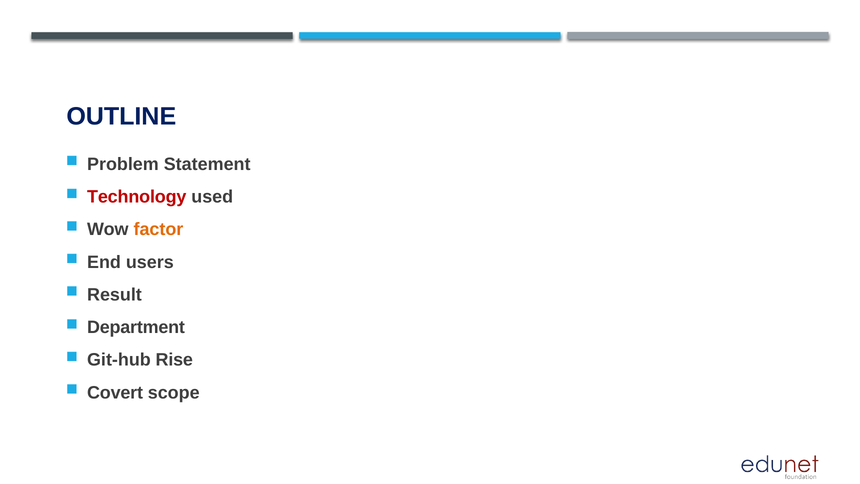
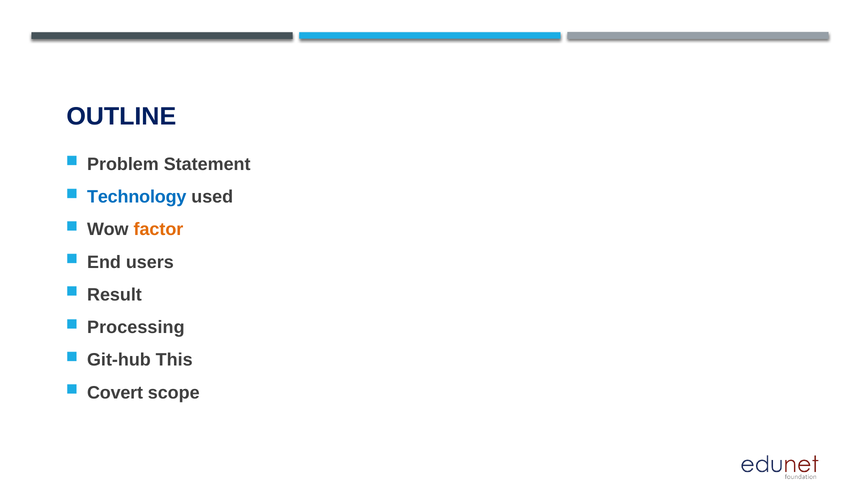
Technology colour: red -> blue
Department: Department -> Processing
Rise: Rise -> This
